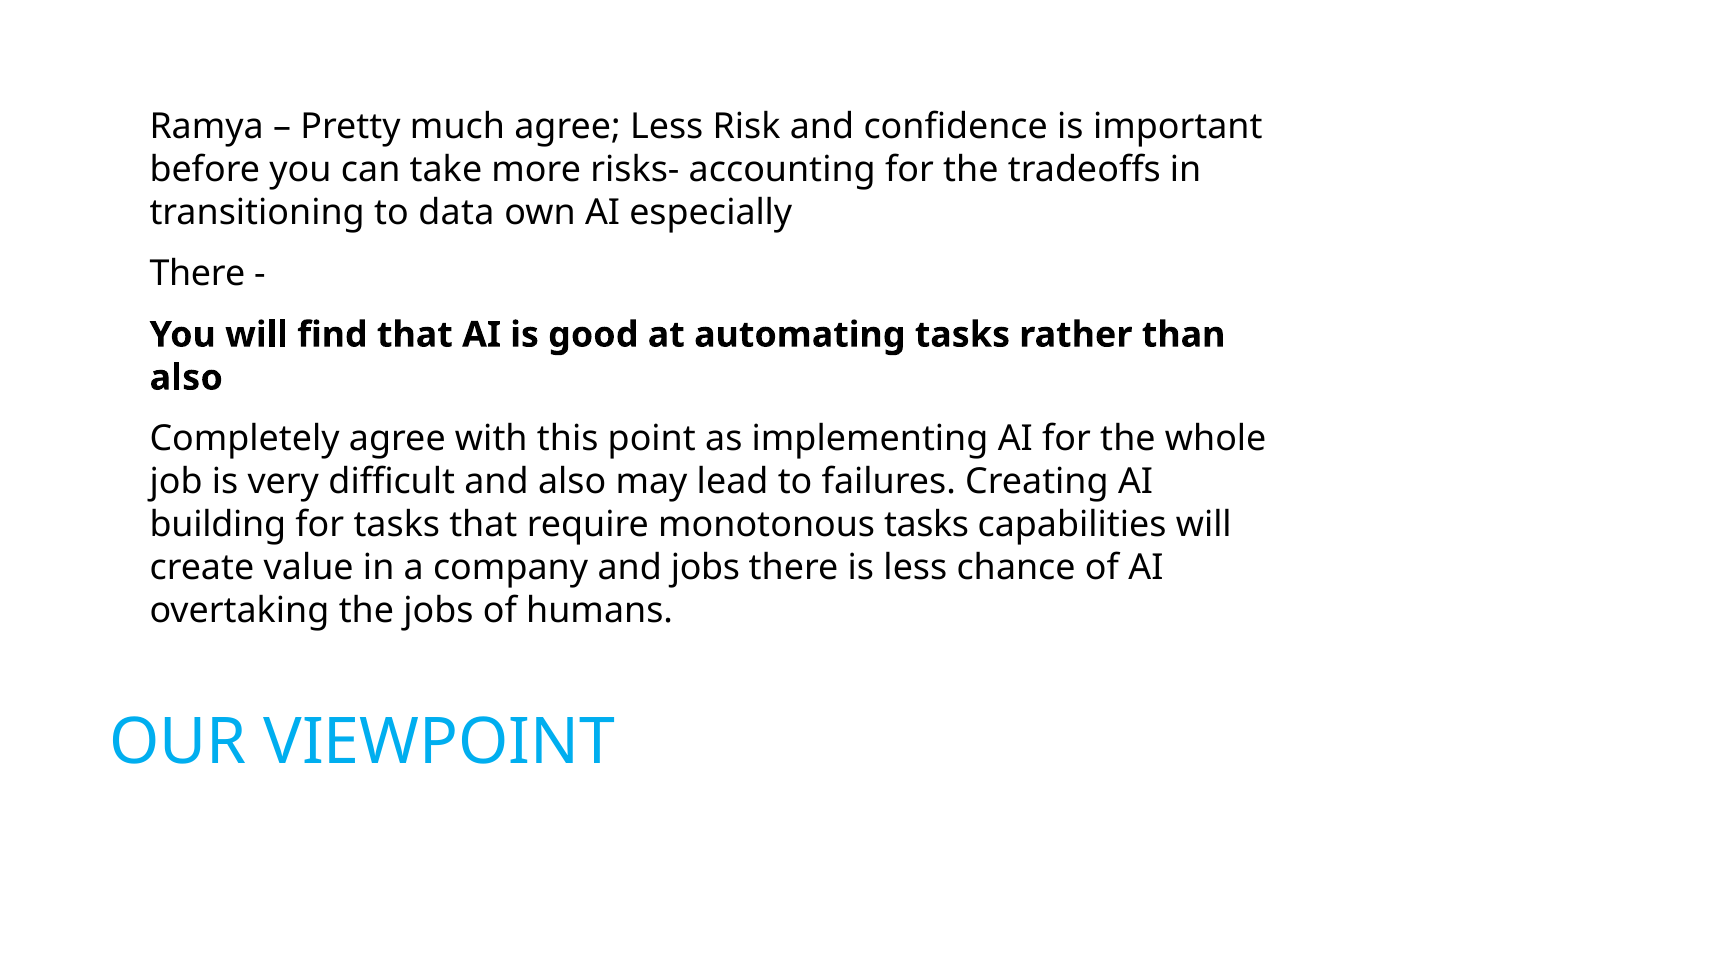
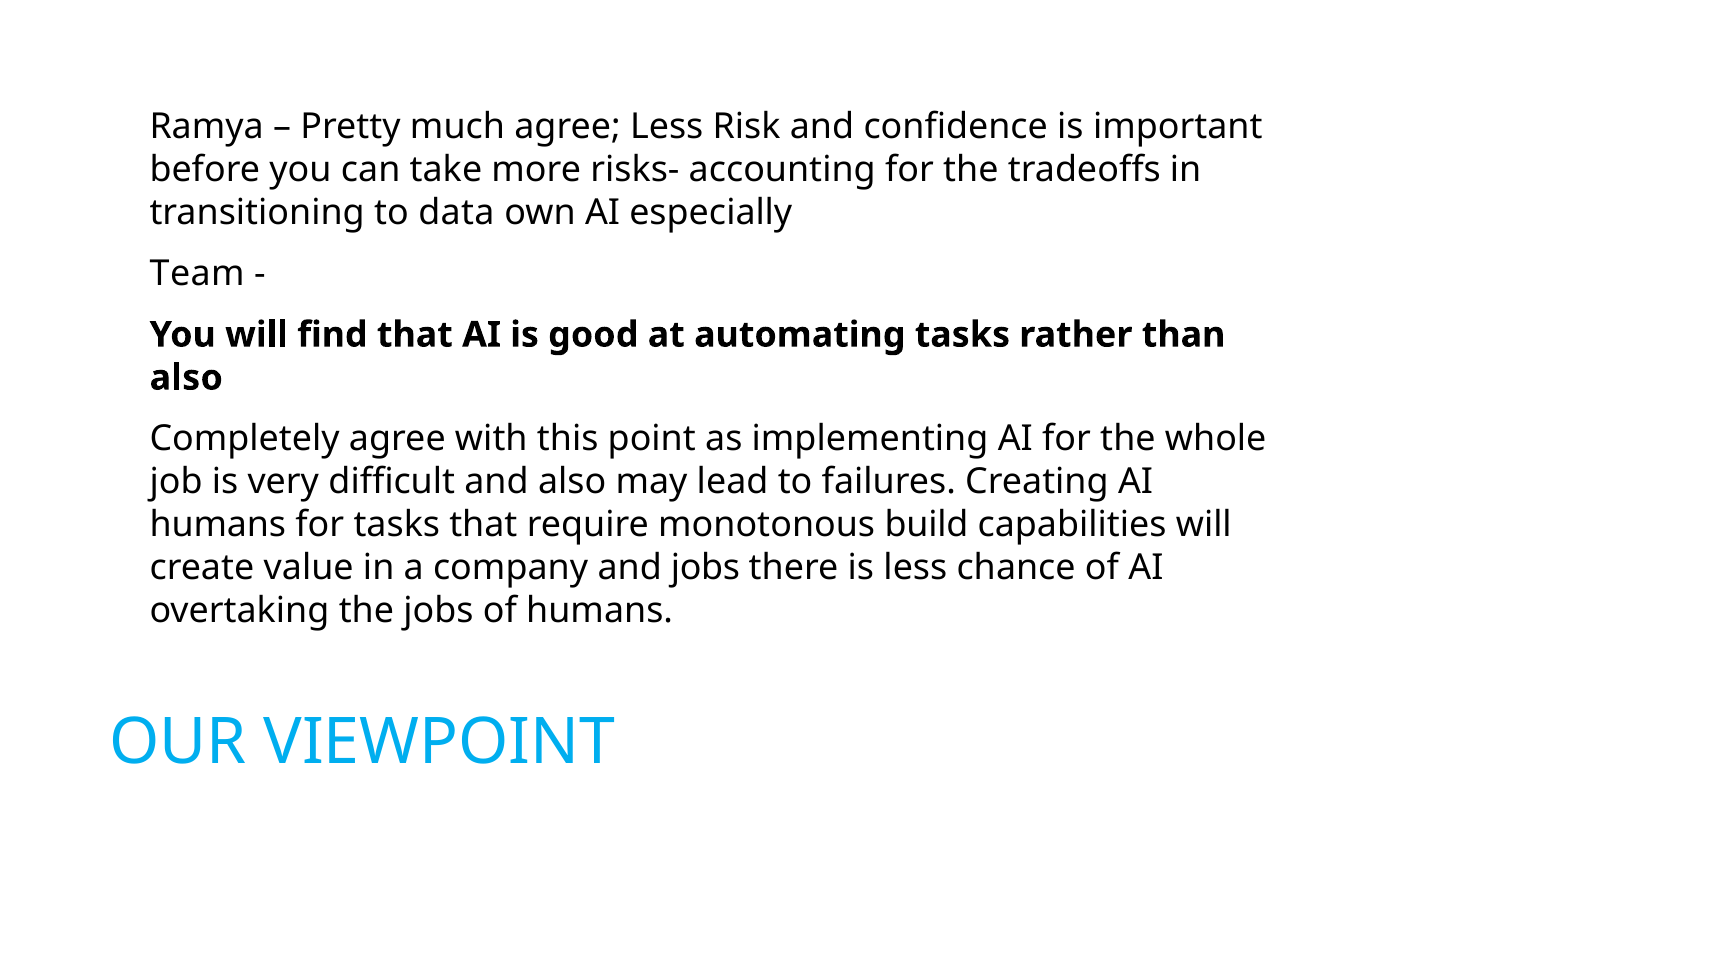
There at (197, 274): There -> Team
building at (218, 525): building -> humans
monotonous tasks: tasks -> build
